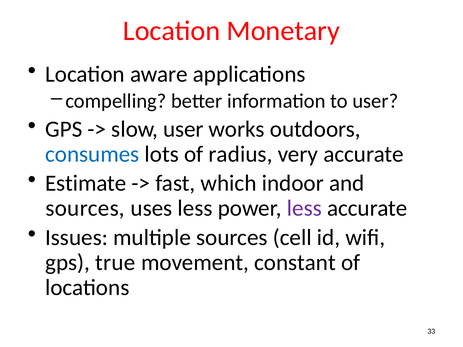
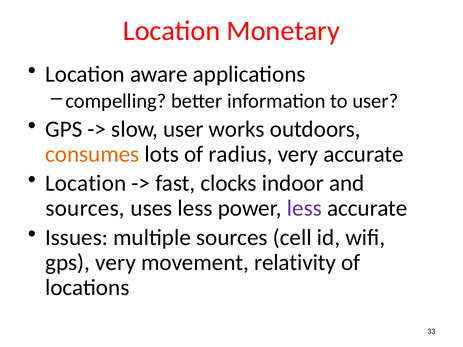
consumes colour: blue -> orange
Estimate at (86, 183): Estimate -> Location
which: which -> clocks
gps true: true -> very
constant: constant -> relativity
